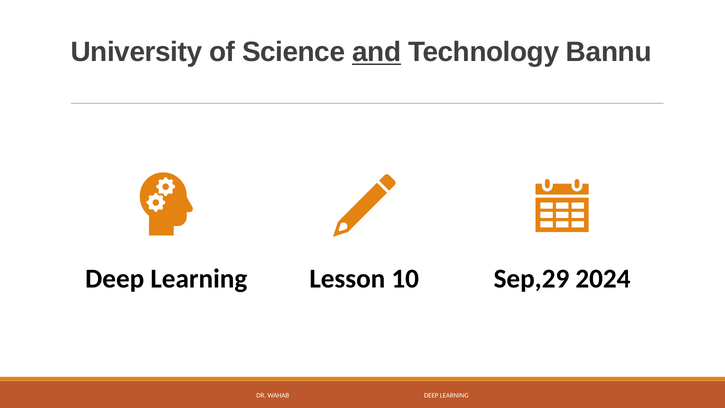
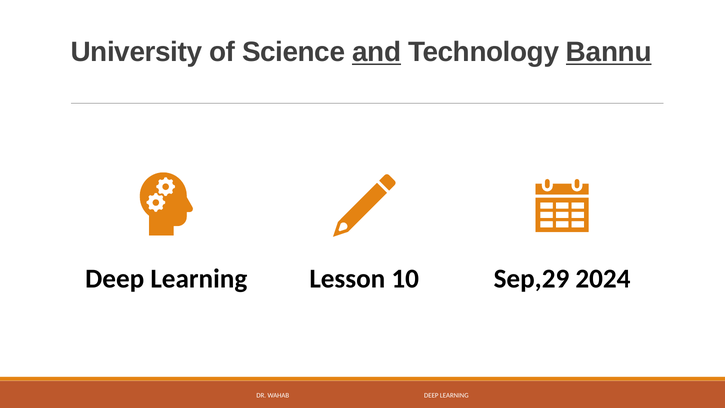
Bannu underline: none -> present
